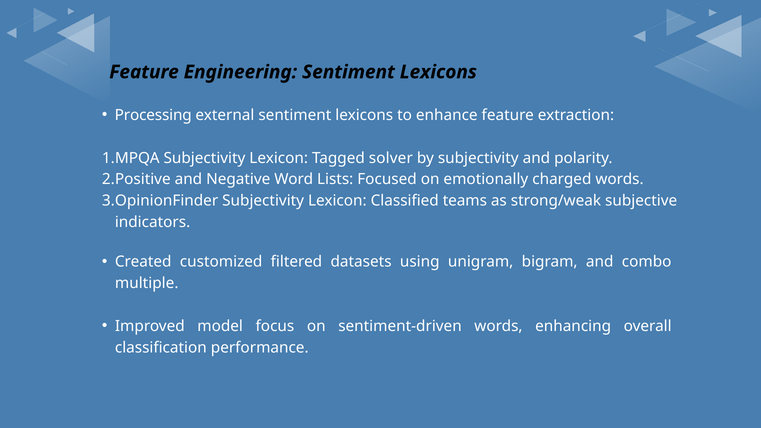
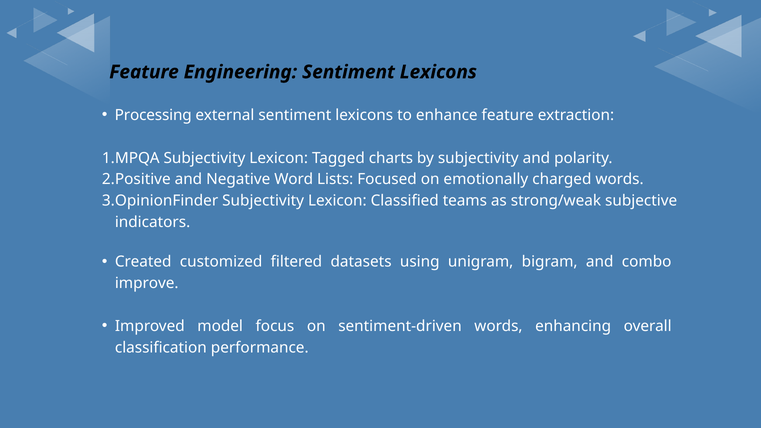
solver: solver -> charts
multiple: multiple -> improve
